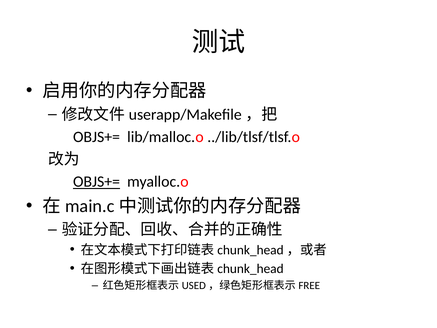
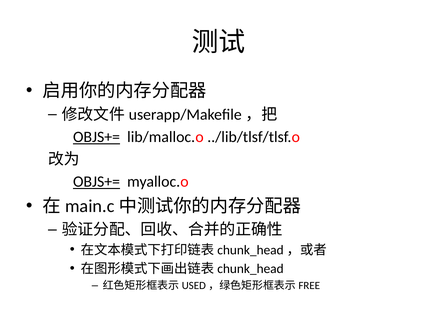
OBJS+= at (97, 137) underline: none -> present
